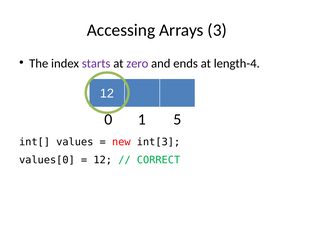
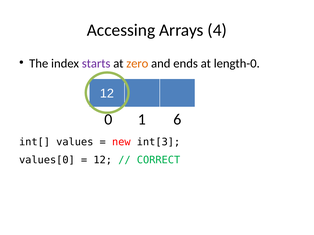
3: 3 -> 4
zero colour: purple -> orange
length-4: length-4 -> length-0
5: 5 -> 6
